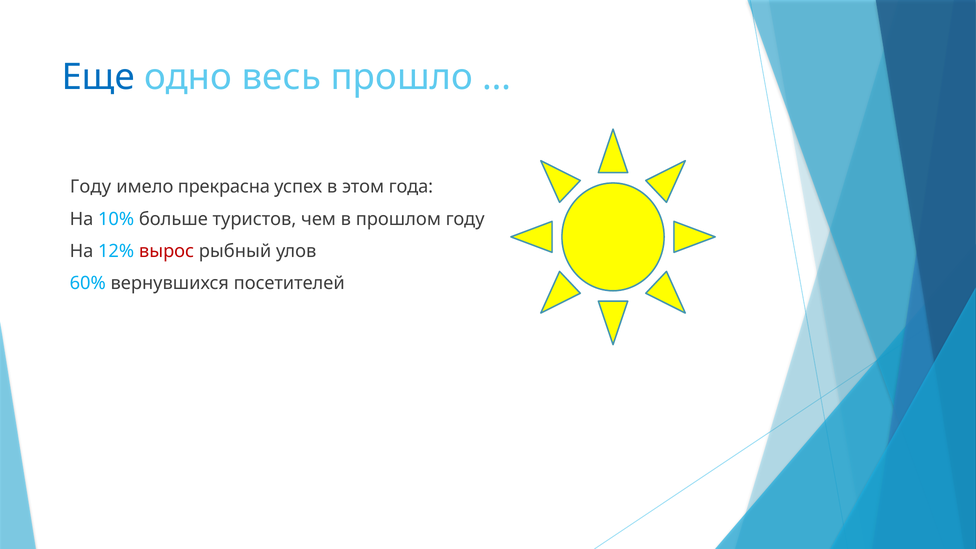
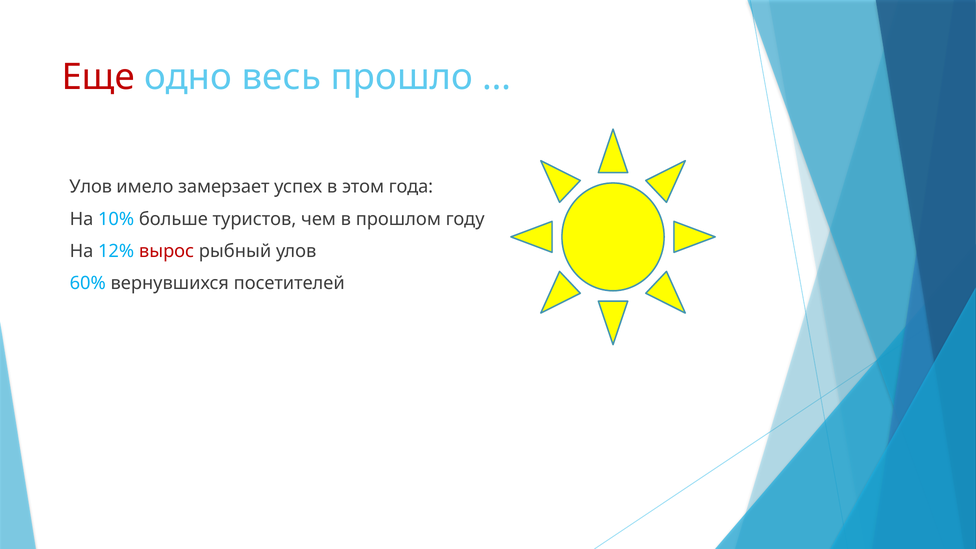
Еще colour: blue -> red
Году at (91, 187): Году -> Улов
прекрасна: прекрасна -> замерзает
